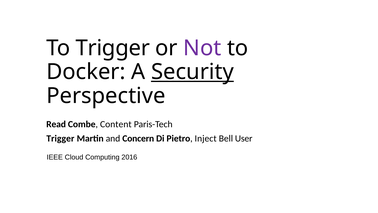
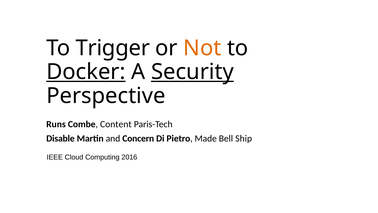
Not colour: purple -> orange
Docker underline: none -> present
Read: Read -> Runs
Trigger at (60, 138): Trigger -> Disable
Inject: Inject -> Made
User: User -> Ship
